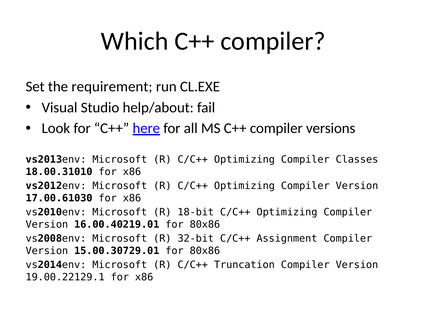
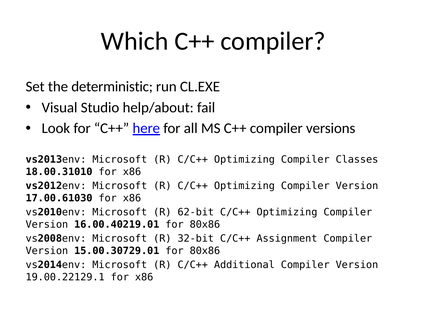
requirement: requirement -> deterministic
18-bit: 18-bit -> 62-bit
Truncation: Truncation -> Additional
